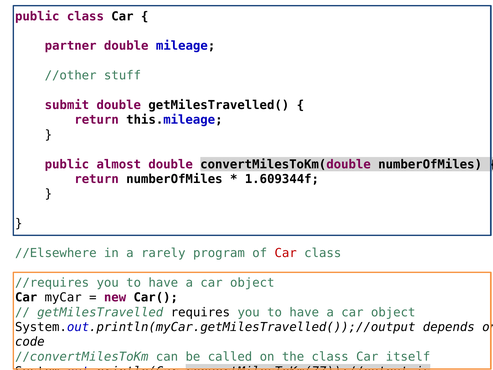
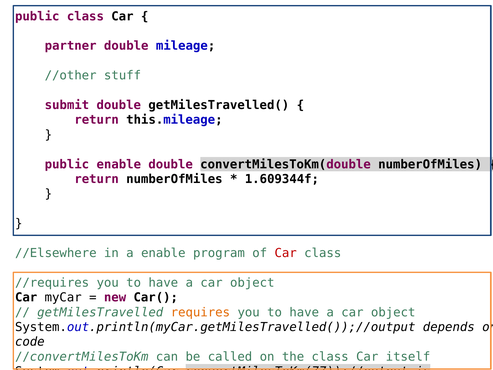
public almost: almost -> enable
a rarely: rarely -> enable
requires colour: black -> orange
